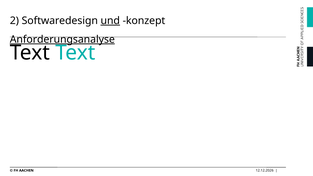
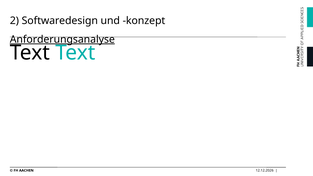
und underline: present -> none
